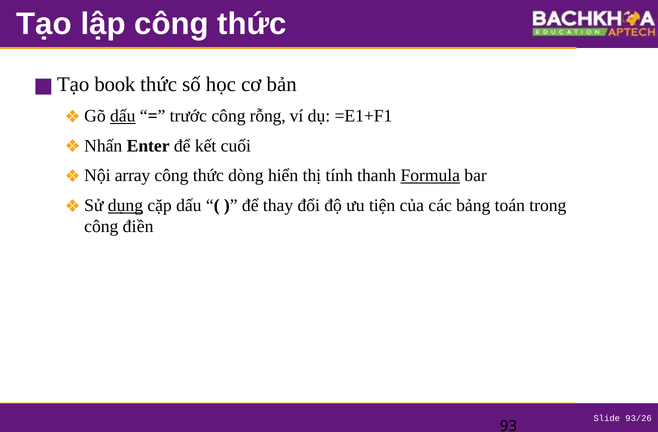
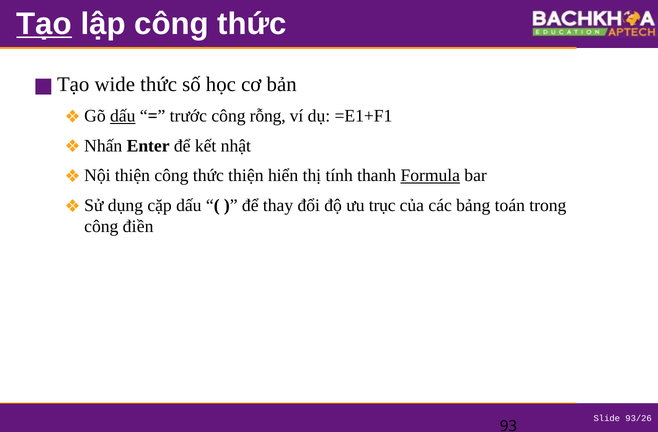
Tạo underline: none -> present
book: book -> wide
cuối: cuối -> nhật
array at (133, 176): array -> thiện
thức dòng: dòng -> thiện
dụng underline: present -> none
tiện: tiện -> trục
